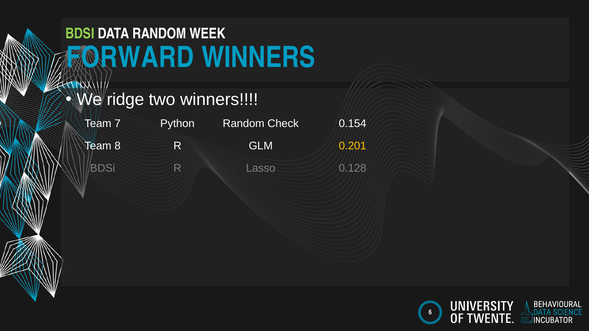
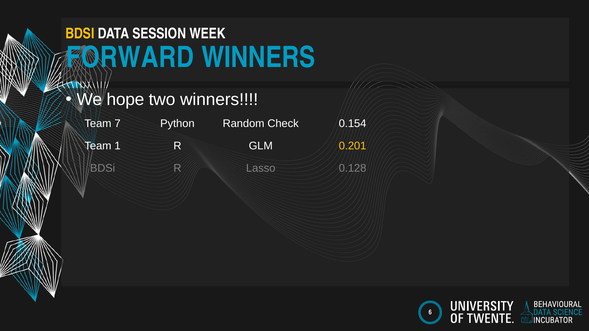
BDSI at (80, 34) colour: light green -> yellow
DATA RANDOM: RANDOM -> SESSION
ridge: ridge -> hope
8: 8 -> 1
